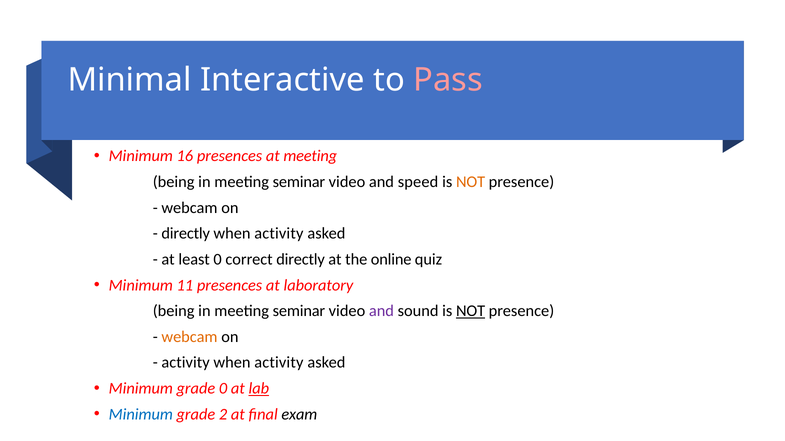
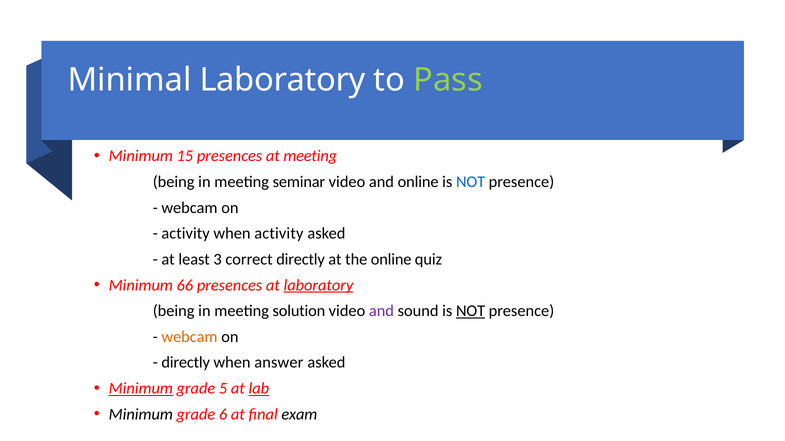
Minimal Interactive: Interactive -> Laboratory
Pass colour: pink -> light green
16: 16 -> 15
and speed: speed -> online
NOT at (471, 182) colour: orange -> blue
directly at (186, 234): directly -> activity
least 0: 0 -> 3
11: 11 -> 66
laboratory at (318, 285) underline: none -> present
seminar at (299, 311): seminar -> solution
activity at (186, 363): activity -> directly
activity at (279, 363): activity -> answer
Minimum at (141, 389) underline: none -> present
grade 0: 0 -> 5
Minimum at (141, 415) colour: blue -> black
2: 2 -> 6
